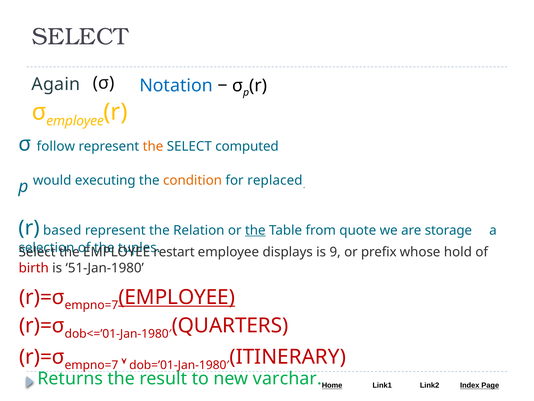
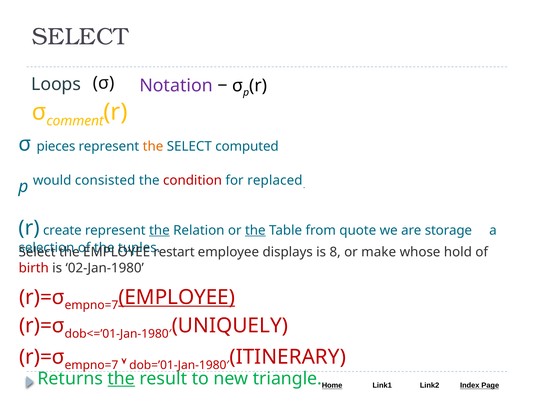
Again: Again -> Loops
Notation colour: blue -> purple
σ employee: employee -> comment
follow: follow -> pieces
executing: executing -> consisted
condition colour: orange -> red
based: based -> create
the at (159, 230) underline: none -> present
9: 9 -> 8
prefix: prefix -> make
51-Jan-1980: 51-Jan-1980 -> 02-Jan-1980
QUARTERS: QUARTERS -> UNIQUELY
the at (121, 378) underline: none -> present
varchar: varchar -> triangle
